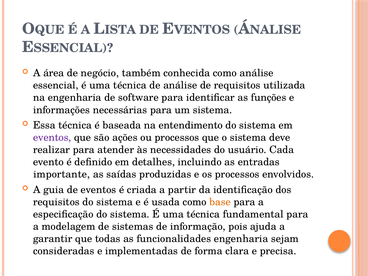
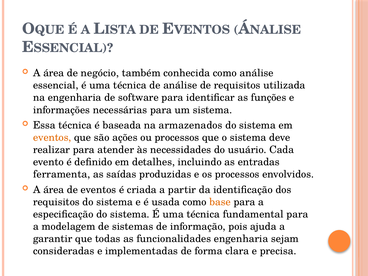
entendimento: entendimento -> armazenados
eventos at (52, 137) colour: purple -> orange
importante: importante -> ferramenta
guia at (54, 190): guia -> área
